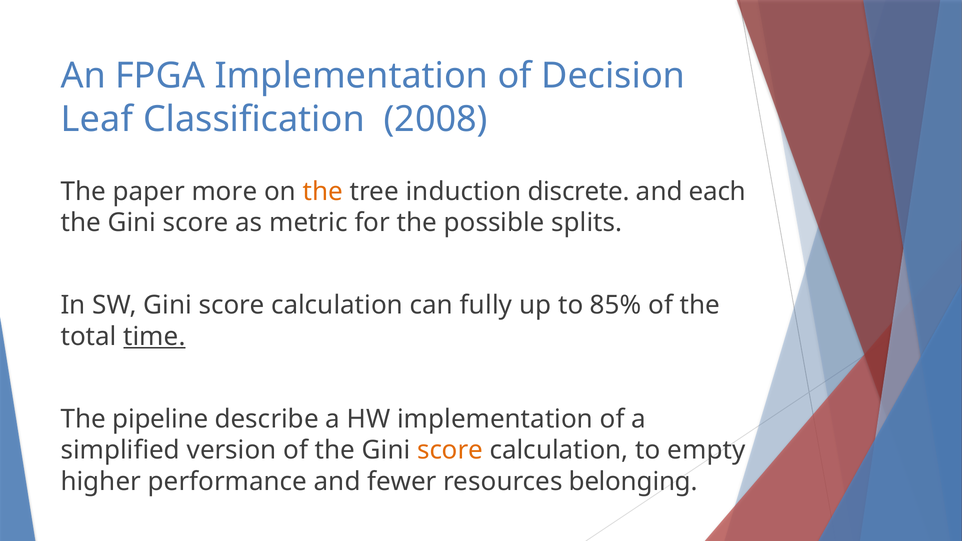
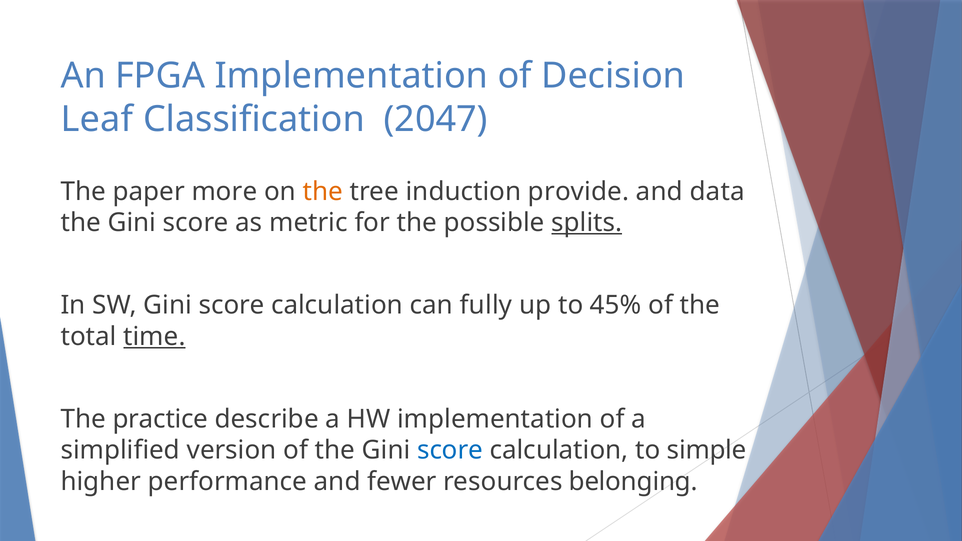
2008: 2008 -> 2047
discrete: discrete -> provide
each: each -> data
splits underline: none -> present
85%: 85% -> 45%
pipeline: pipeline -> practice
score at (450, 450) colour: orange -> blue
empty: empty -> simple
